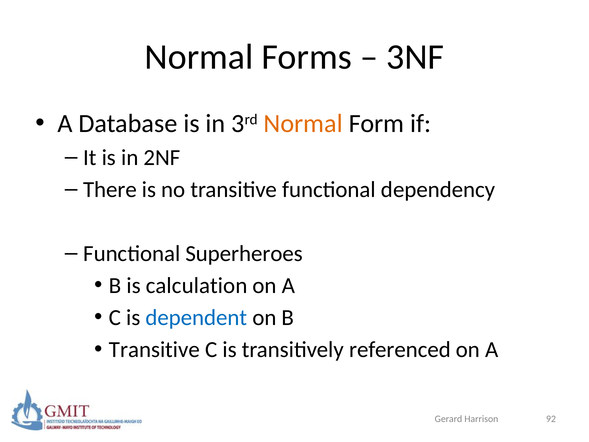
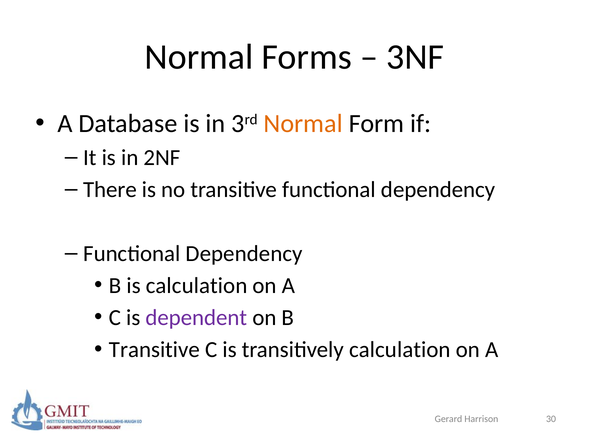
Superheroes at (244, 253): Superheroes -> Dependency
dependent colour: blue -> purple
transitively referenced: referenced -> calculation
92: 92 -> 30
